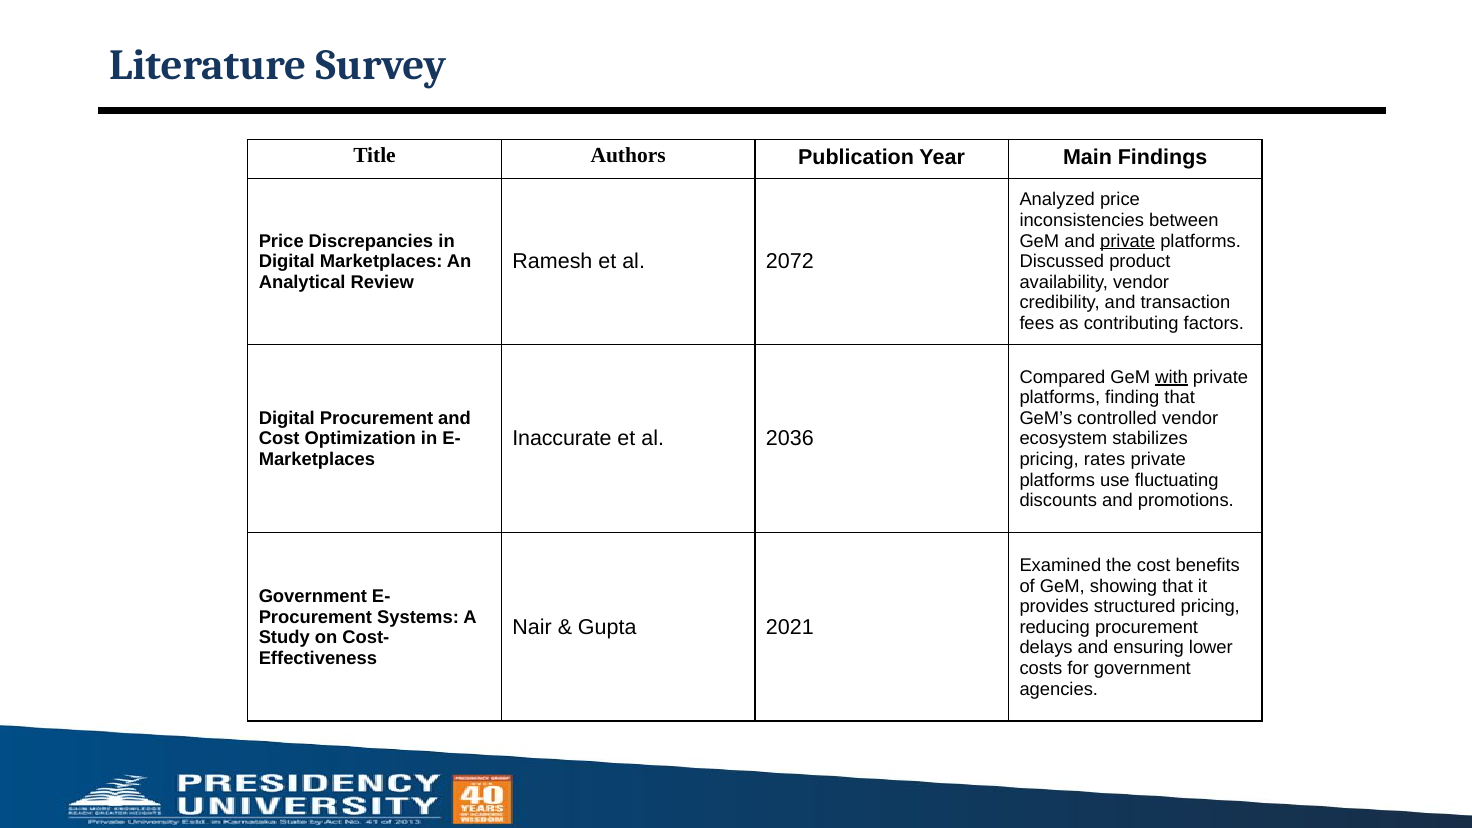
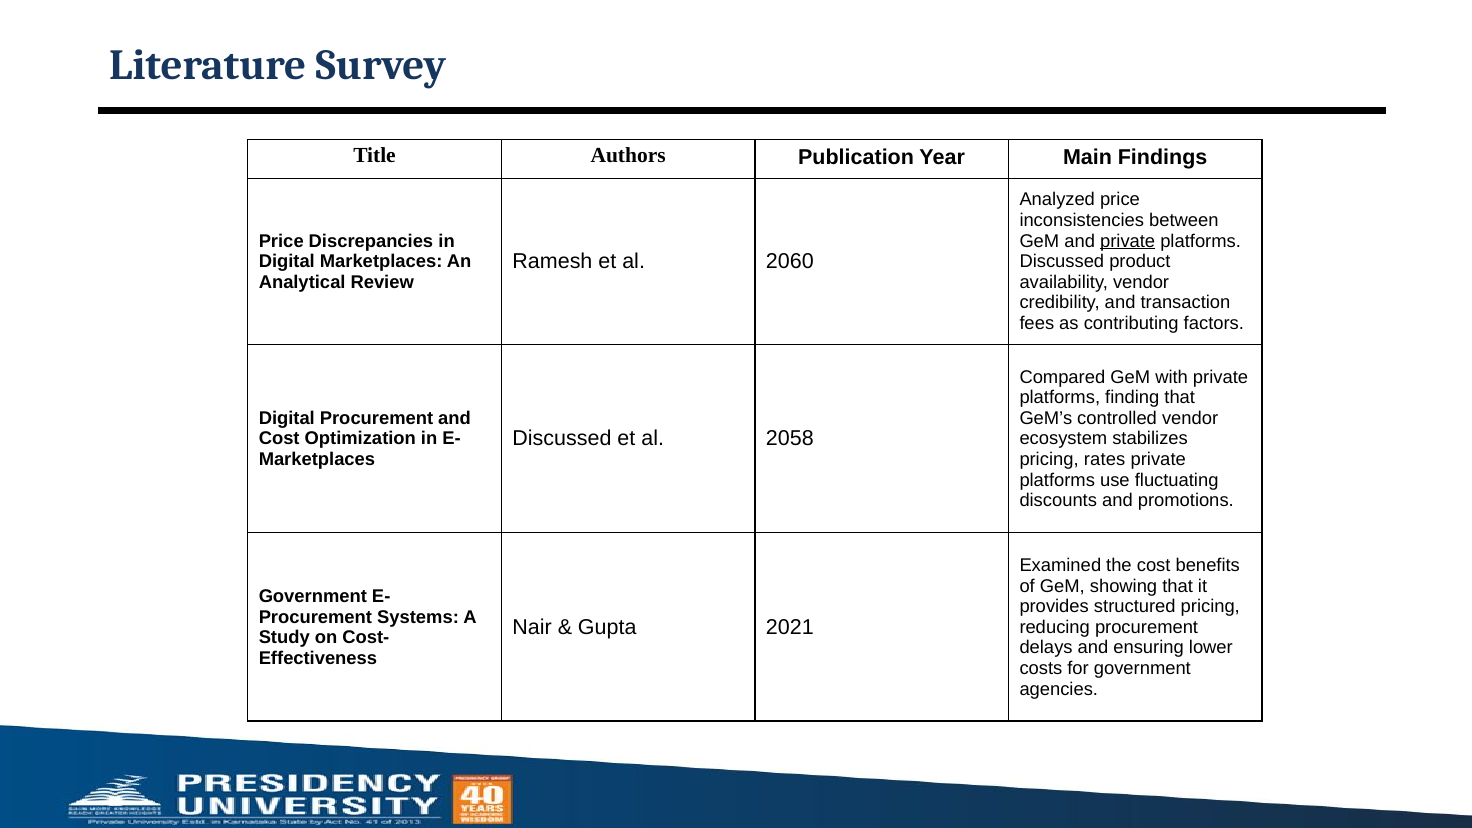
2072: 2072 -> 2060
with underline: present -> none
Inaccurate at (562, 439): Inaccurate -> Discussed
2036: 2036 -> 2058
